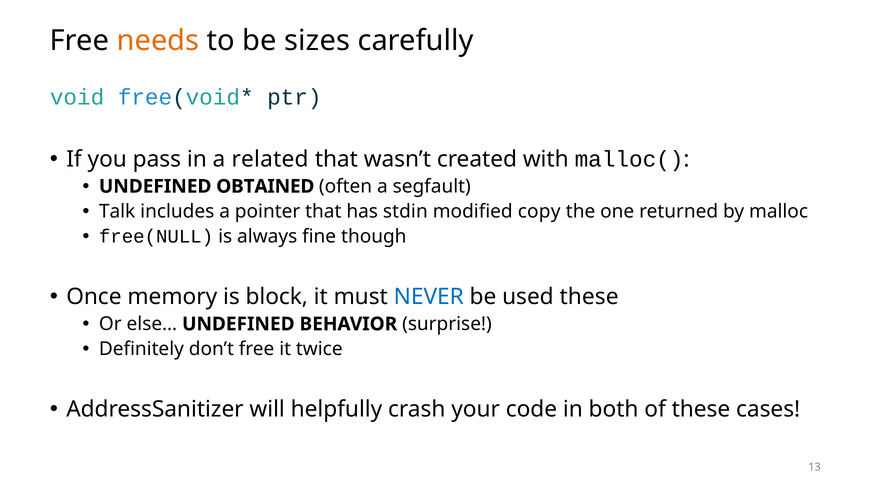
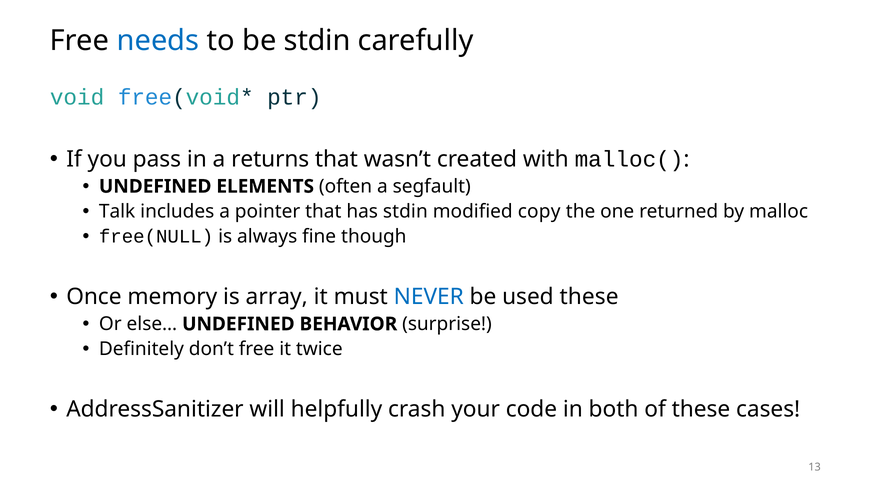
needs colour: orange -> blue
be sizes: sizes -> stdin
related: related -> returns
OBTAINED: OBTAINED -> ELEMENTS
block: block -> array
